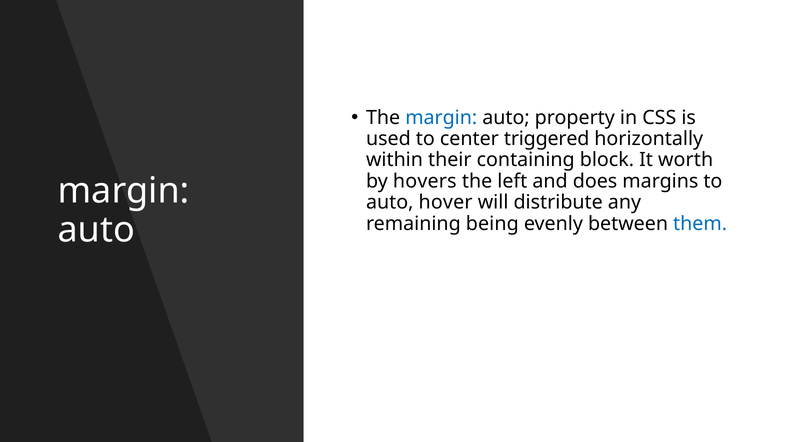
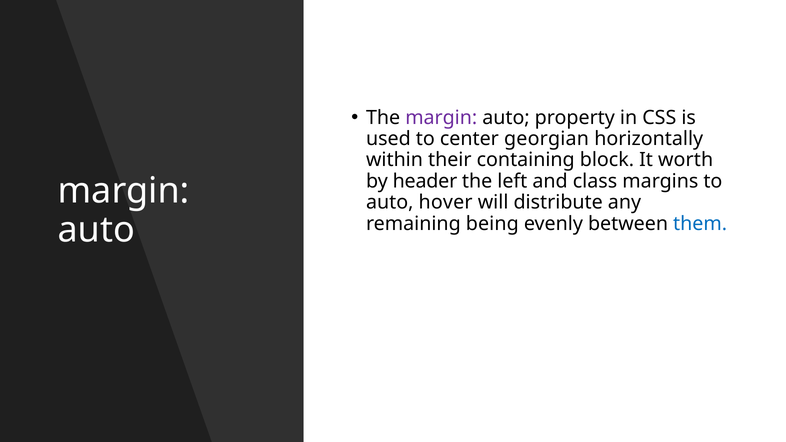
margin at (441, 118) colour: blue -> purple
triggered: triggered -> georgian
hovers: hovers -> header
does: does -> class
